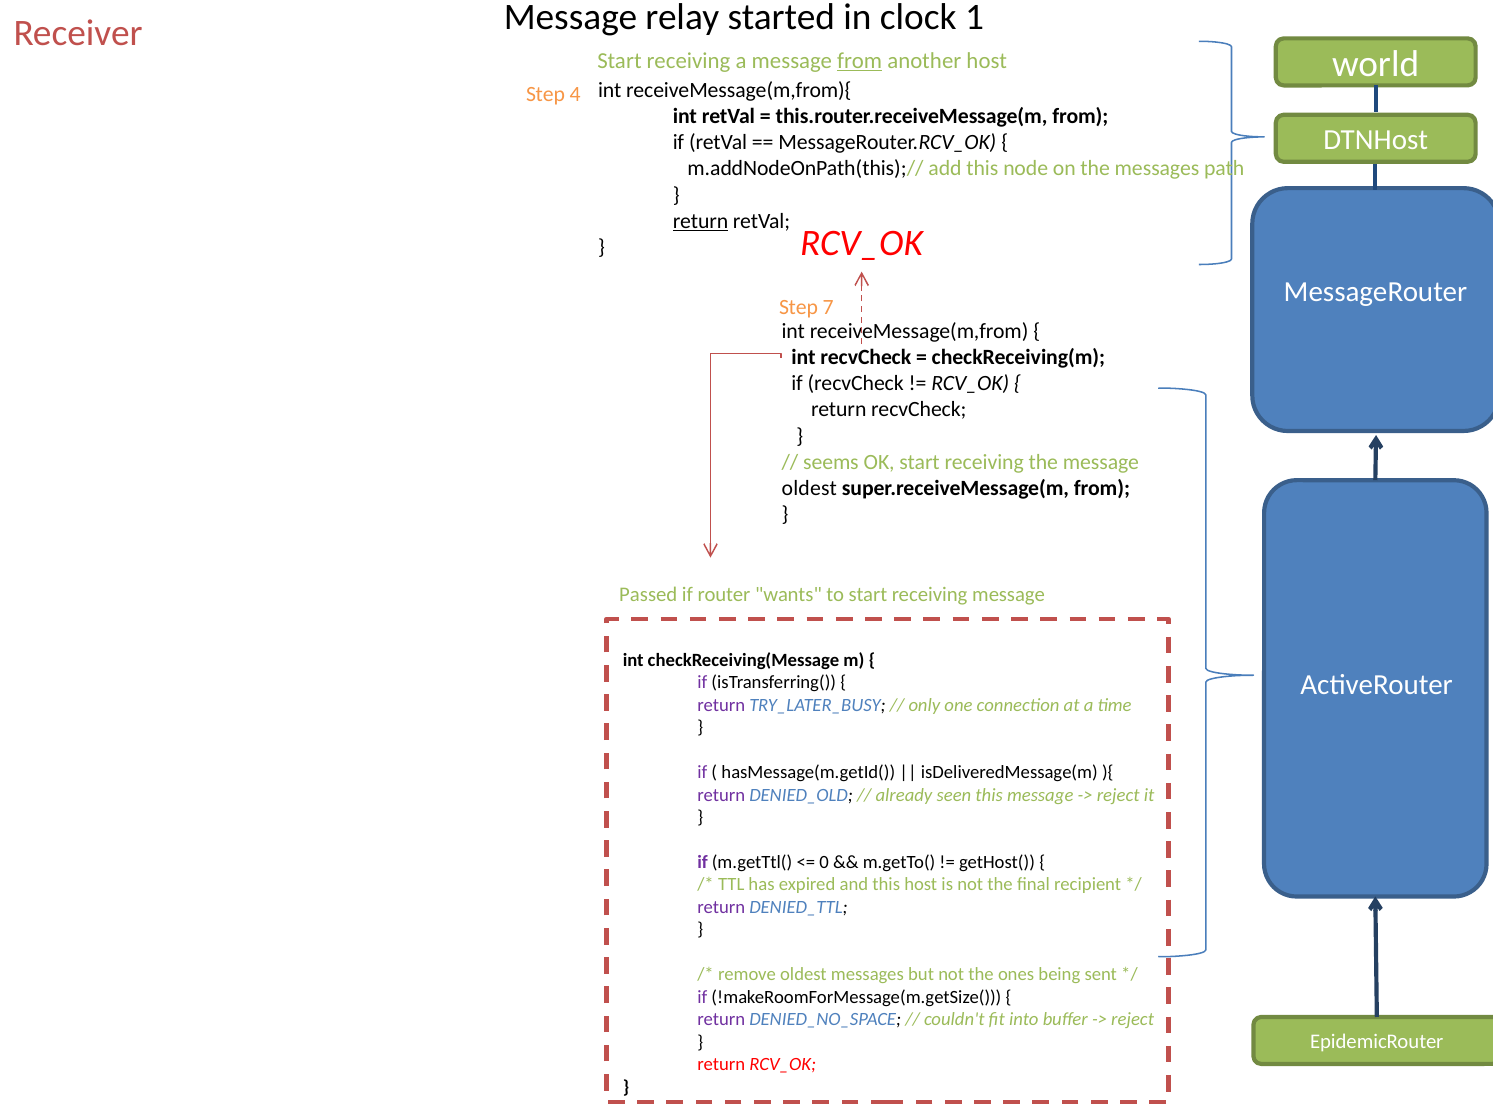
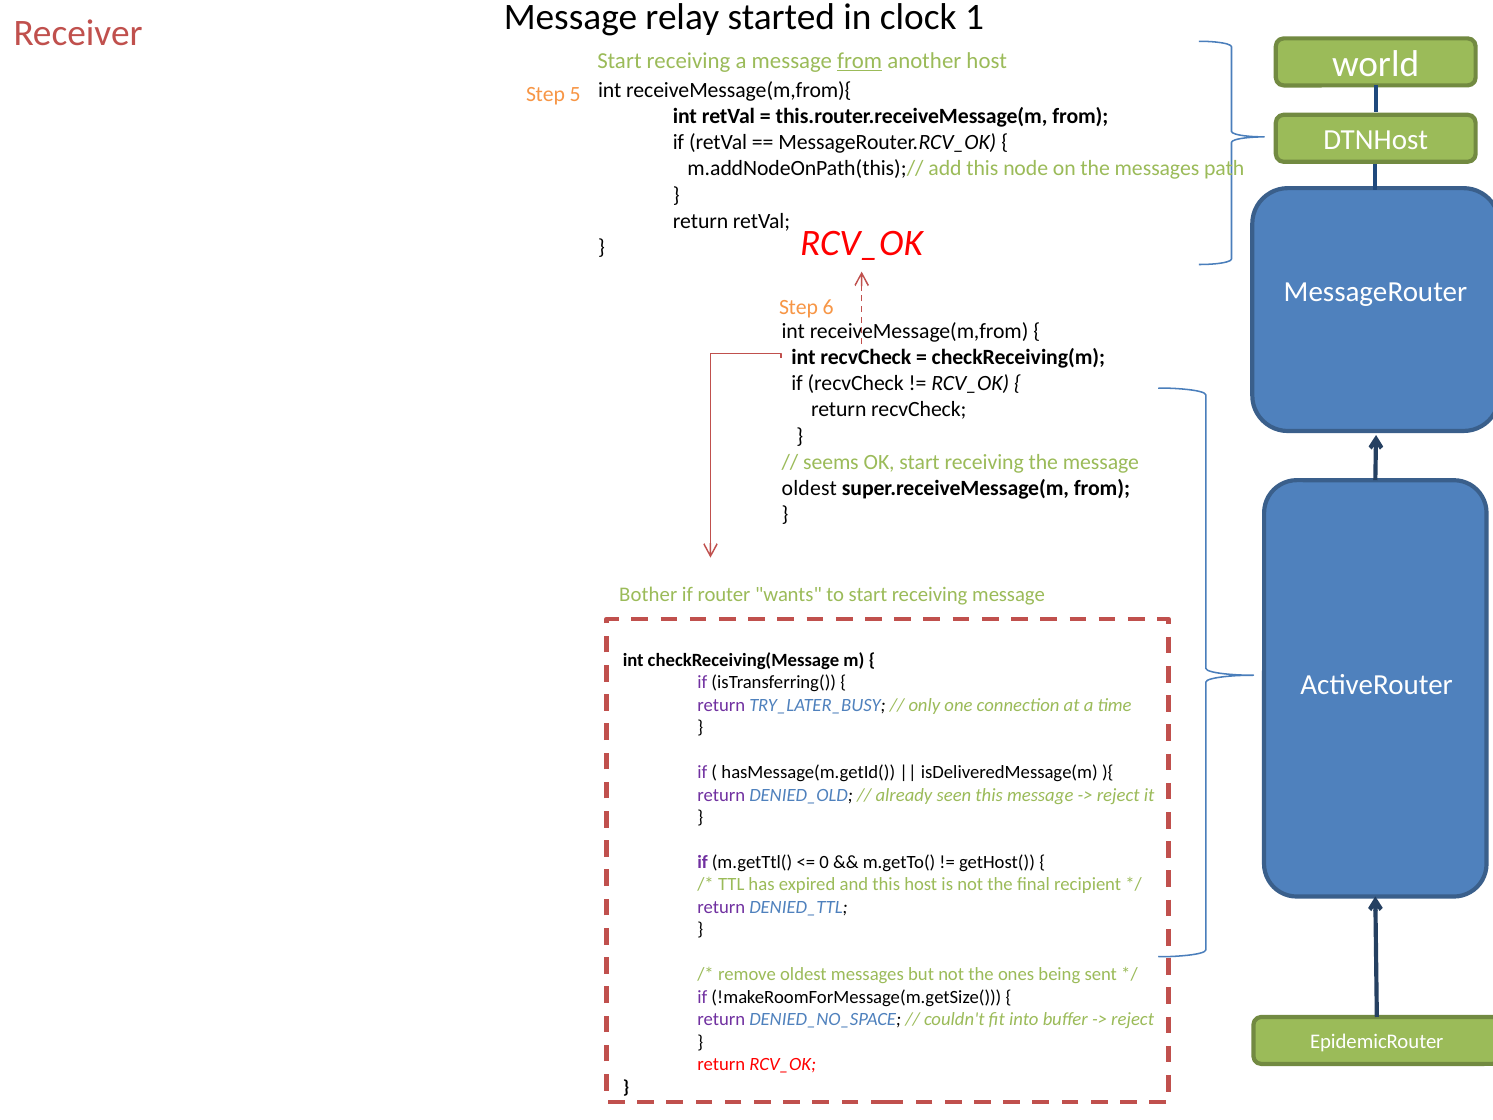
4: 4 -> 5
return at (701, 221) underline: present -> none
7: 7 -> 6
Passed: Passed -> Bother
